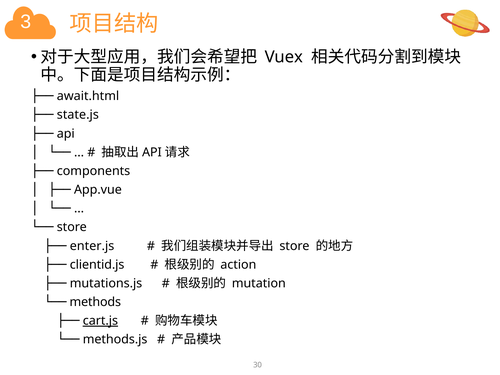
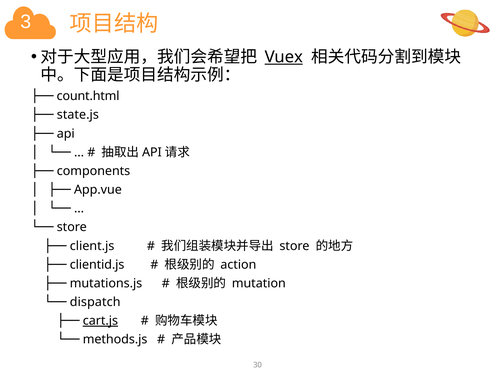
Vuex underline: none -> present
await.html: await.html -> count.html
enter.js: enter.js -> client.js
methods: methods -> dispatch
